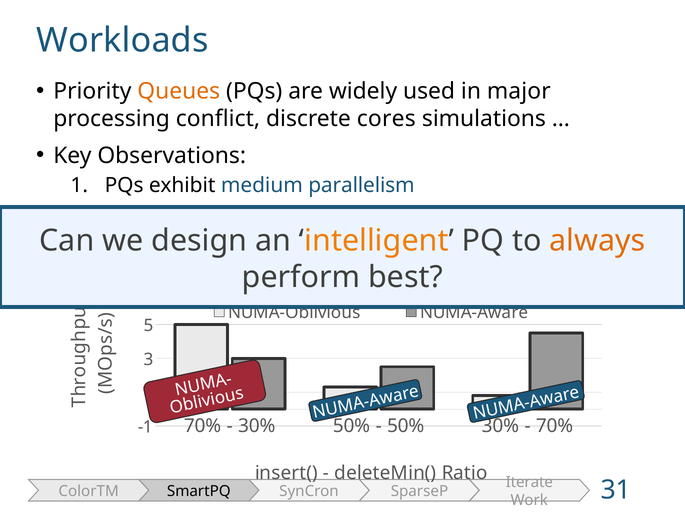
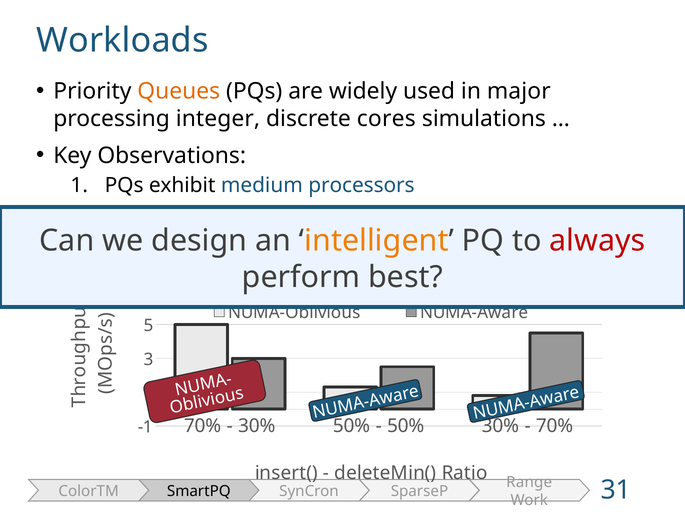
conflict: conflict -> integer
parallelism: parallelism -> processors
always at (597, 241) colour: orange -> red
Iterate at (529, 482): Iterate -> Range
